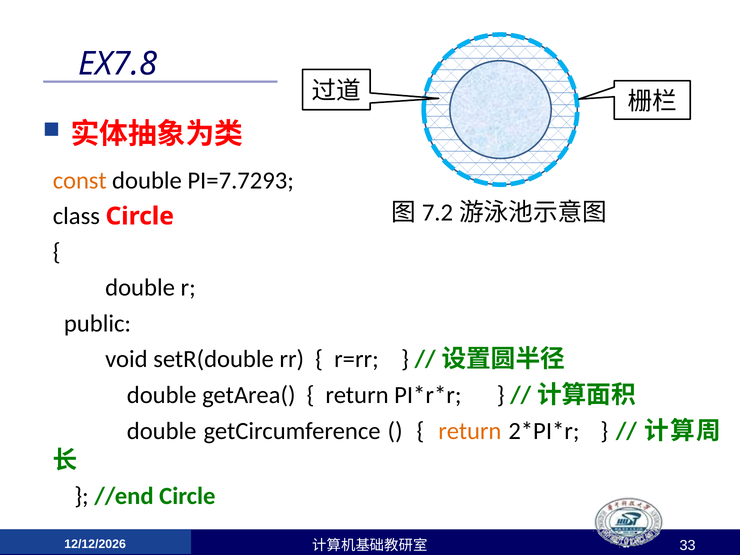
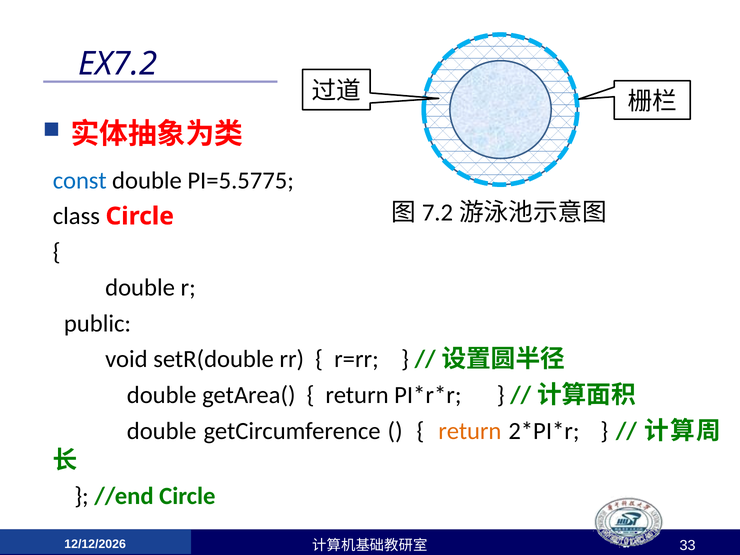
EX7.8: EX7.8 -> EX7.2
const colour: orange -> blue
PI=7.7293: PI=7.7293 -> PI=5.5775
